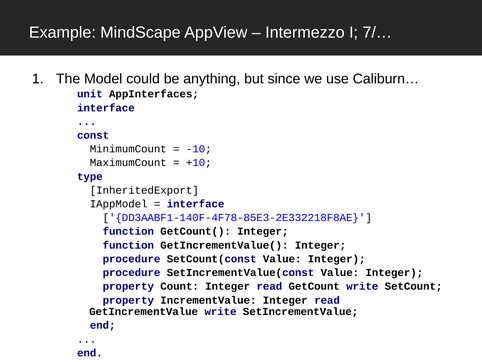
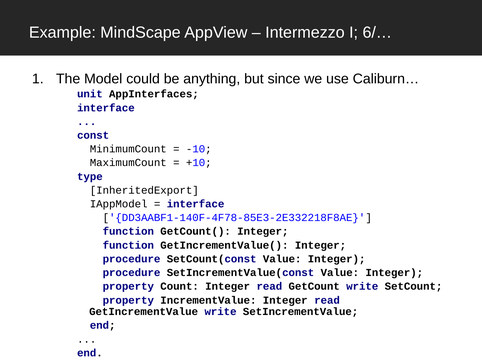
7/…: 7/… -> 6/…
